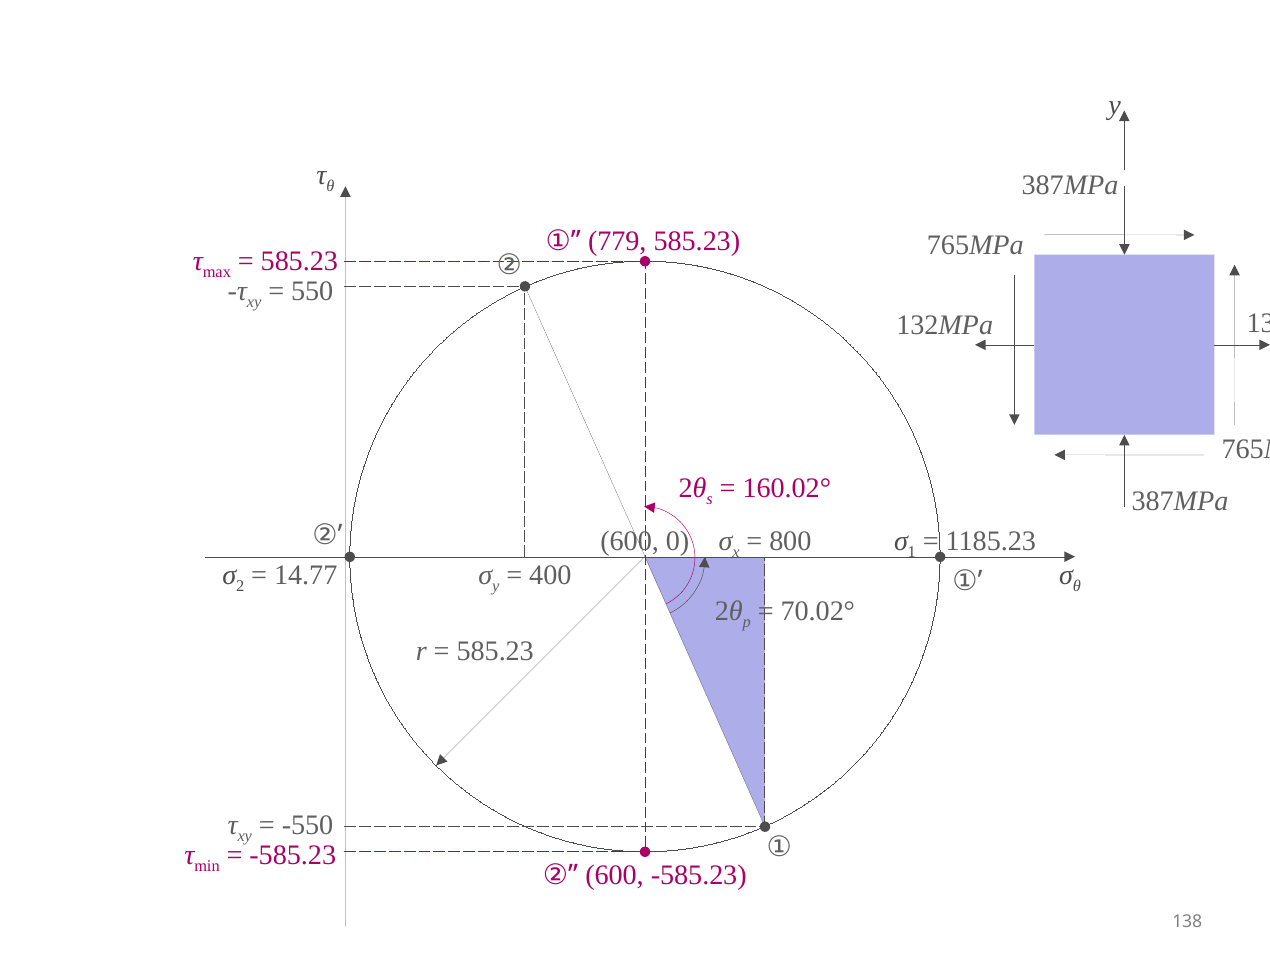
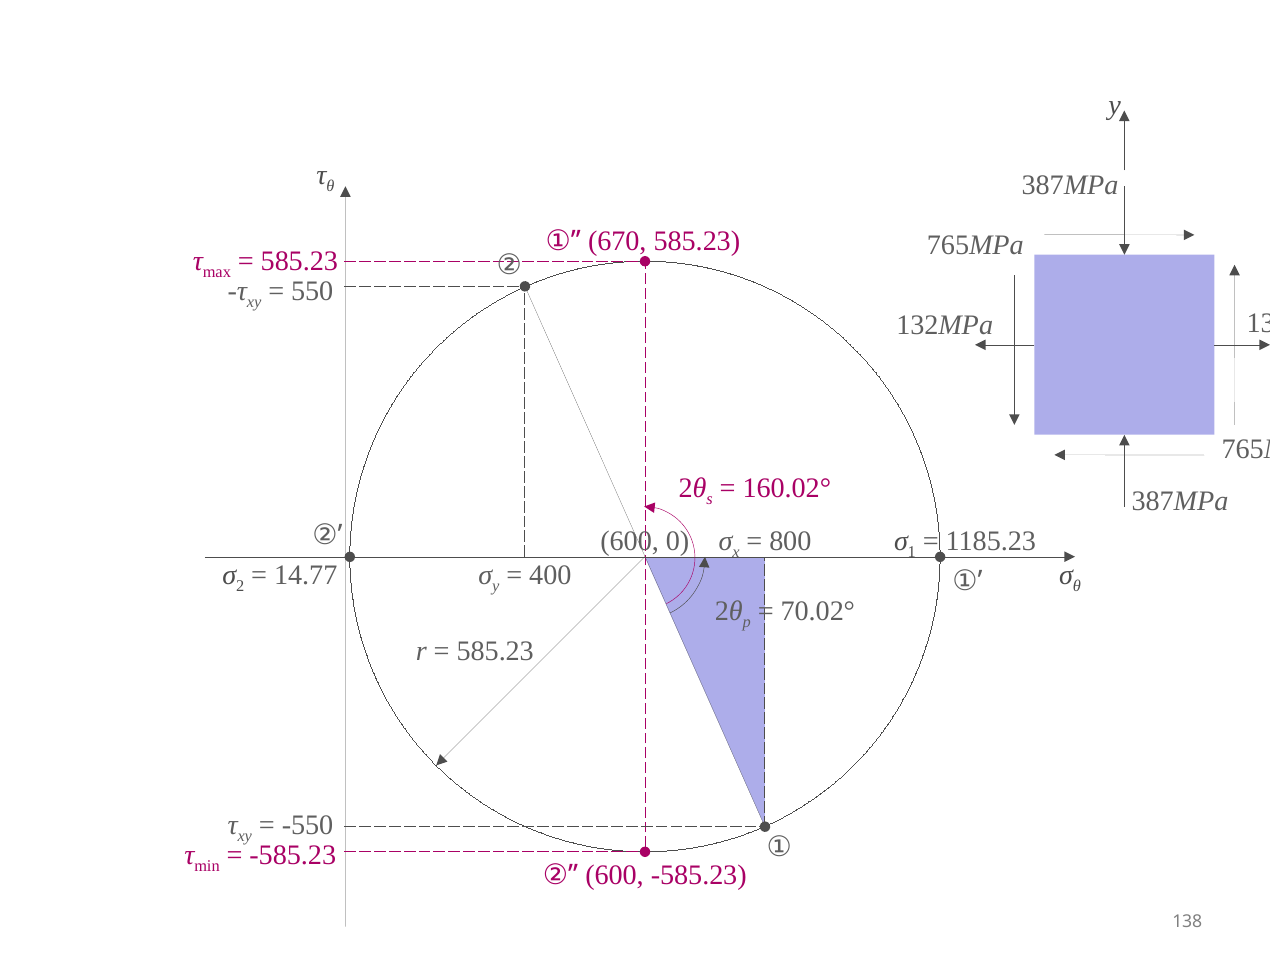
779: 779 -> 670
